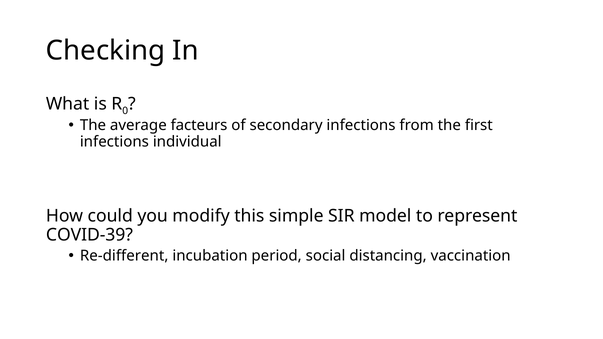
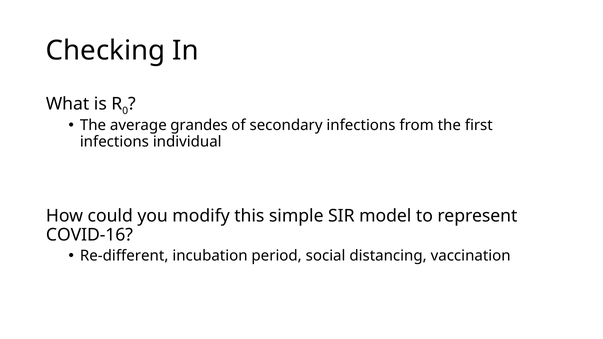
facteurs: facteurs -> grandes
COVID-39: COVID-39 -> COVID-16
